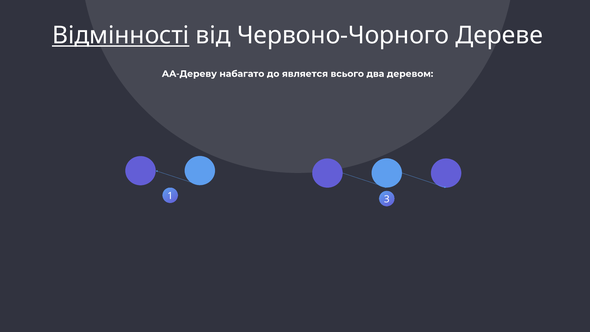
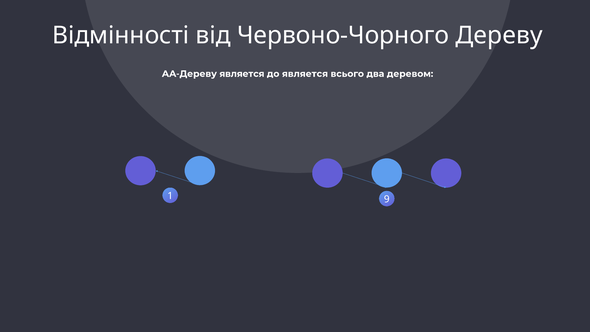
Відмінності underline: present -> none
Дереве: Дереве -> Дереву
AA-Дереву набагато: набагато -> является
3: 3 -> 9
